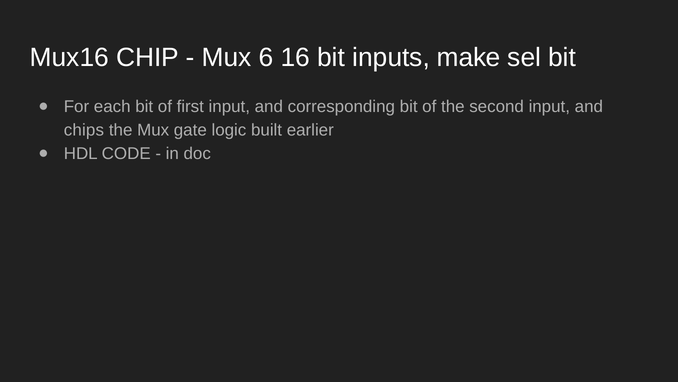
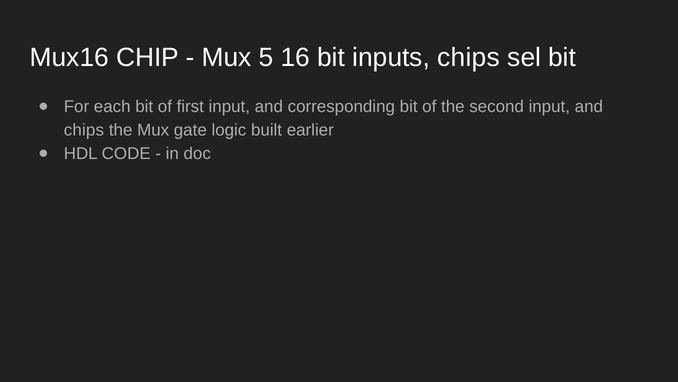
6: 6 -> 5
inputs make: make -> chips
